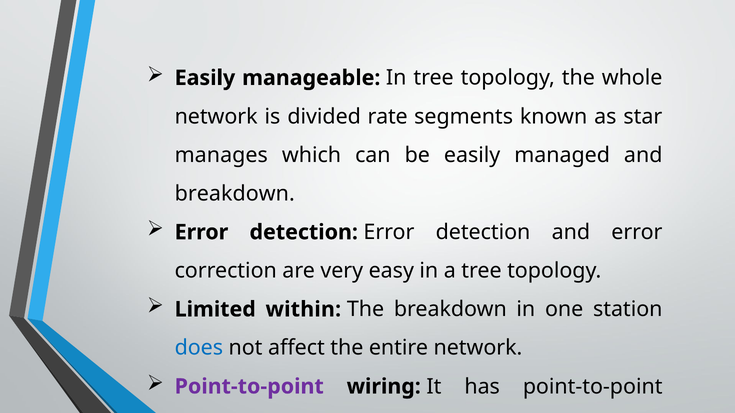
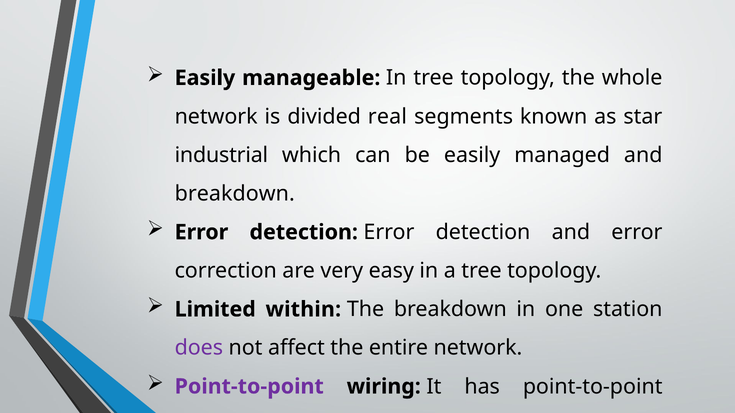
rate: rate -> real
manages: manages -> industrial
does colour: blue -> purple
